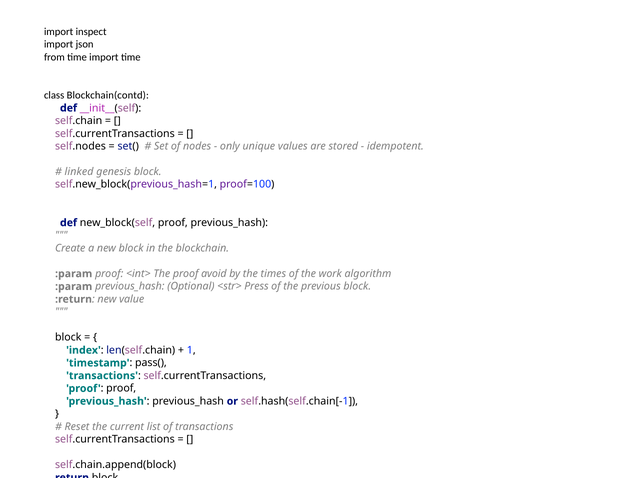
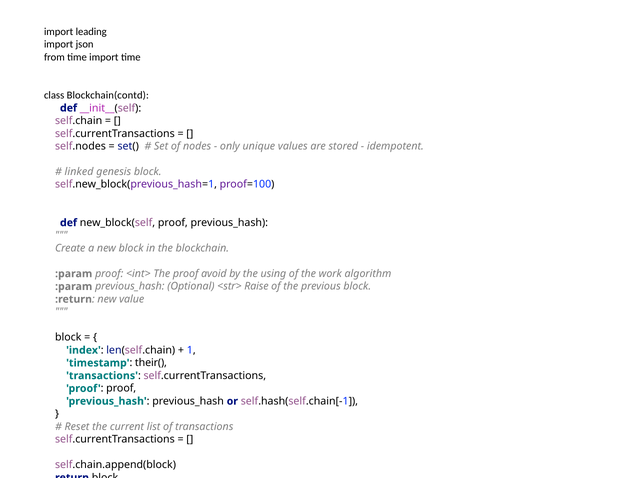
inspect: inspect -> leading
times: times -> using
Press: Press -> Raise
pass(: pass( -> their(
